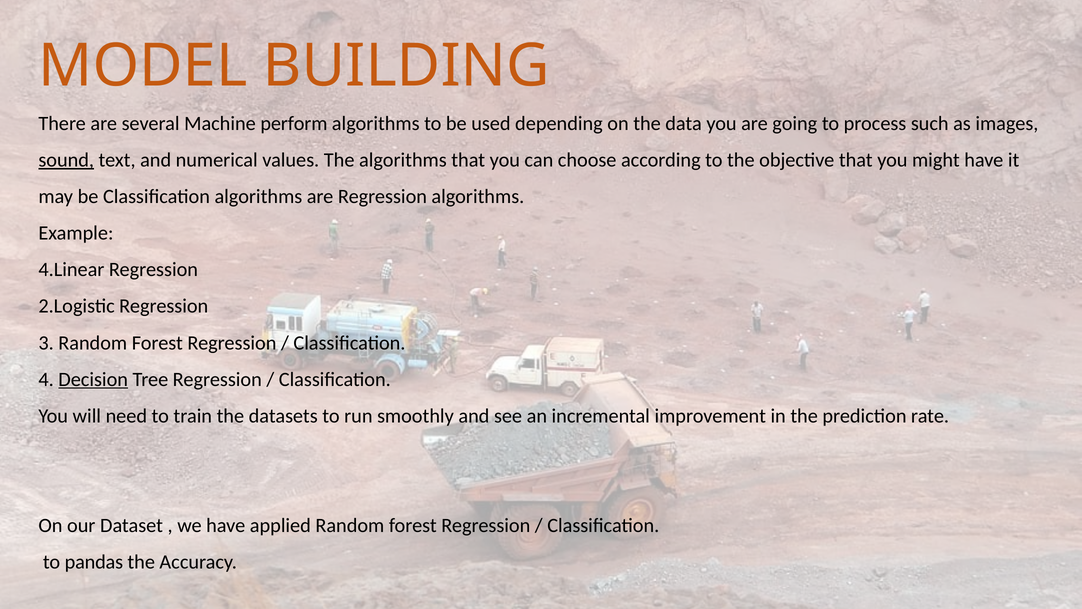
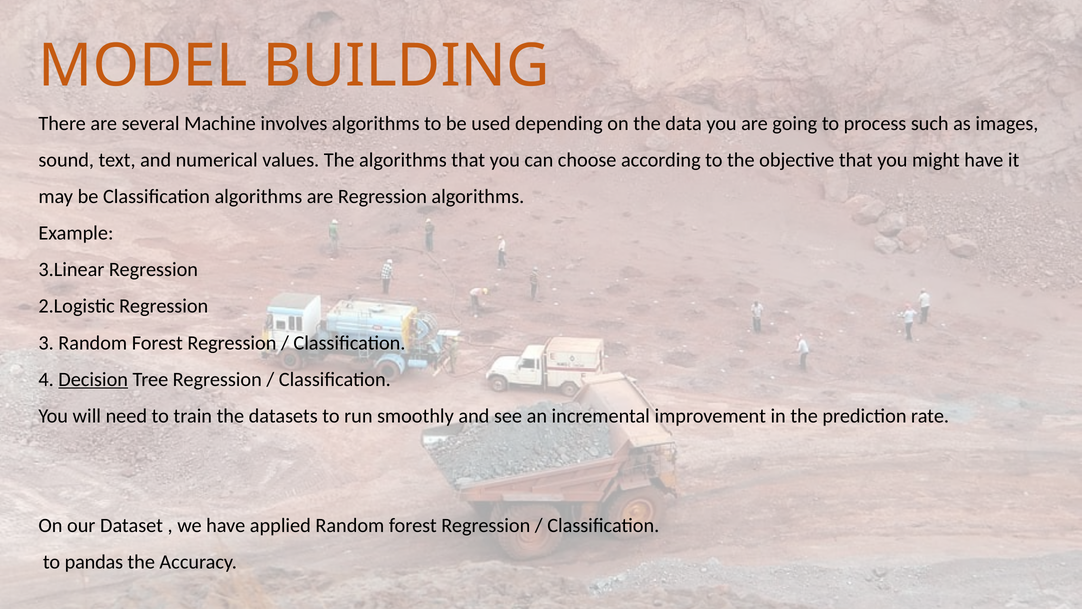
perform: perform -> involves
sound underline: present -> none
4.Linear: 4.Linear -> 3.Linear
